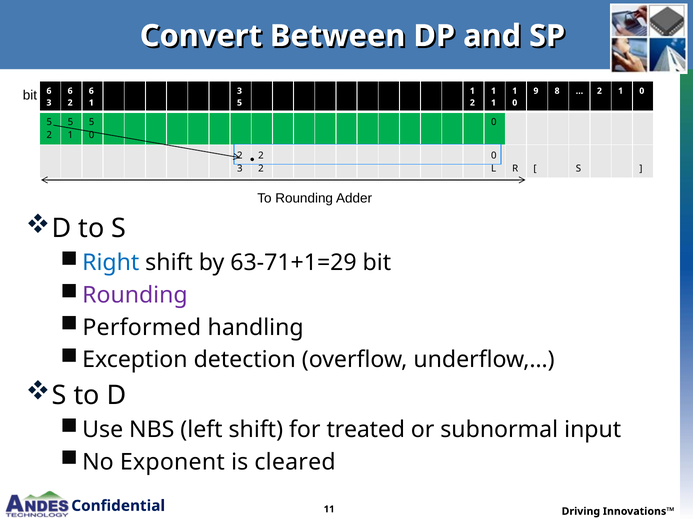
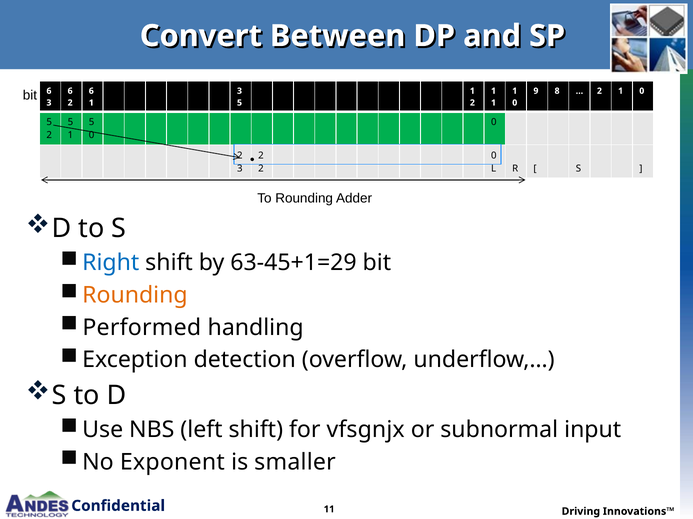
63-71+1=29: 63-71+1=29 -> 63-45+1=29
Rounding at (135, 296) colour: purple -> orange
treated: treated -> vfsgnjx
cleared: cleared -> smaller
